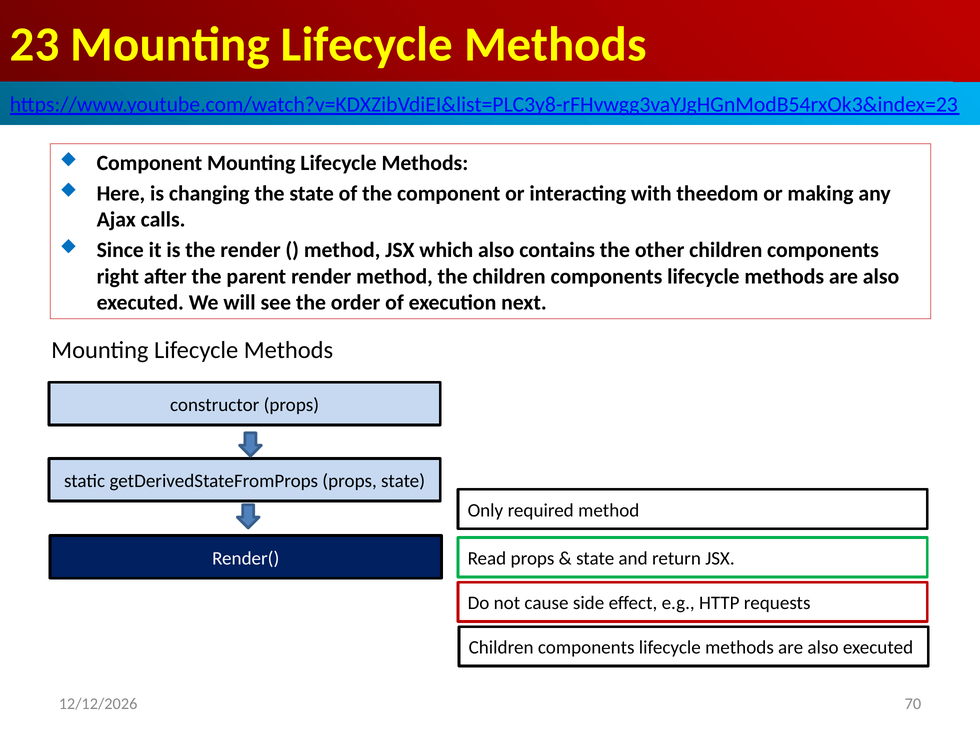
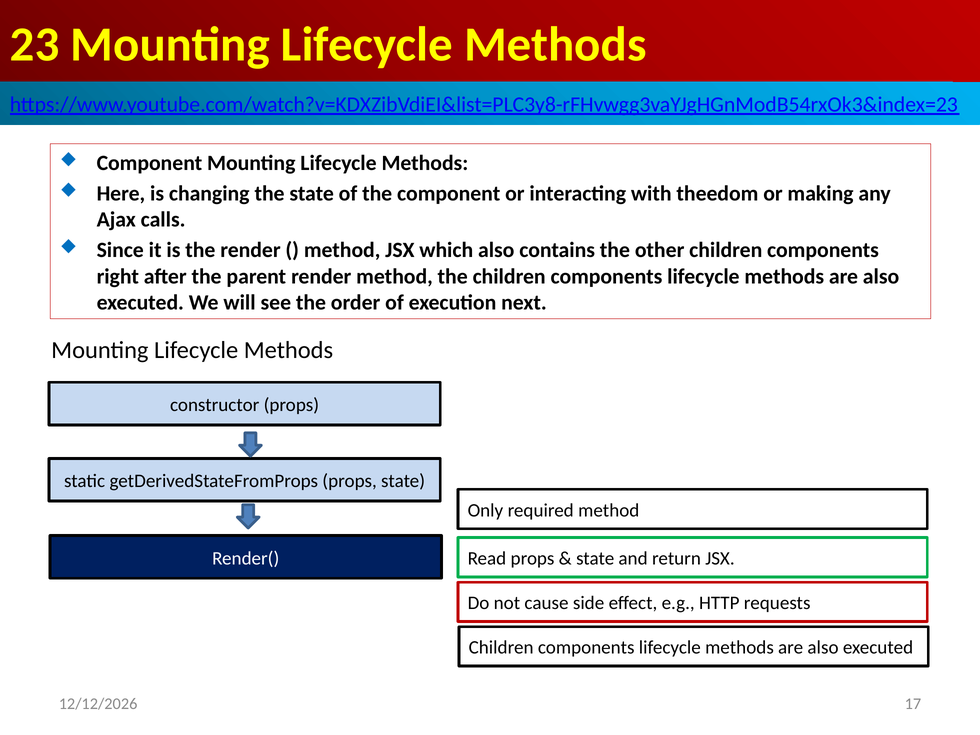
70: 70 -> 17
